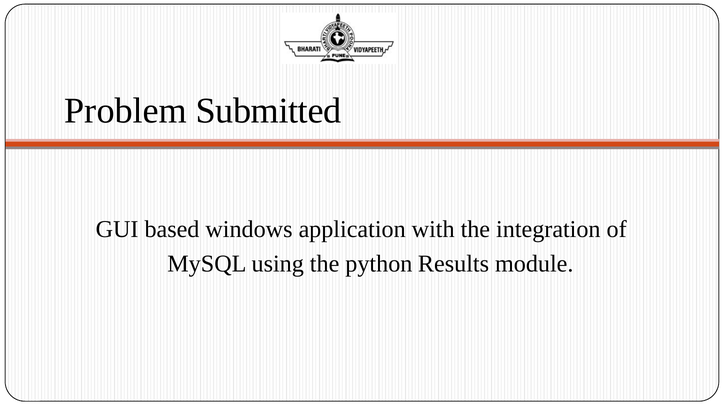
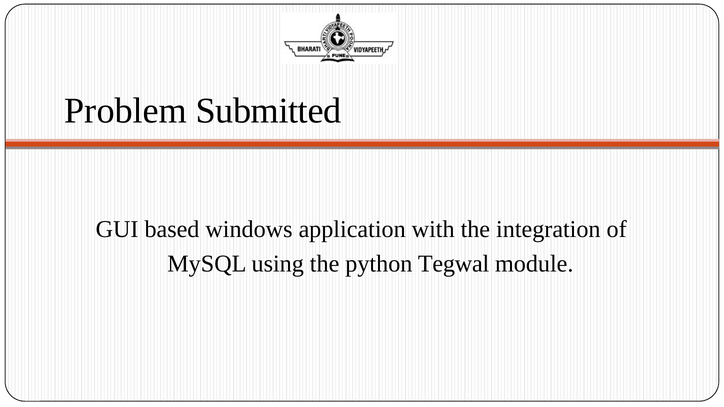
Results: Results -> Tegwal
